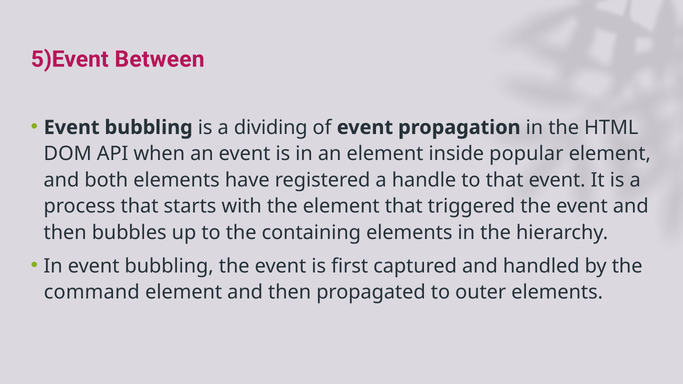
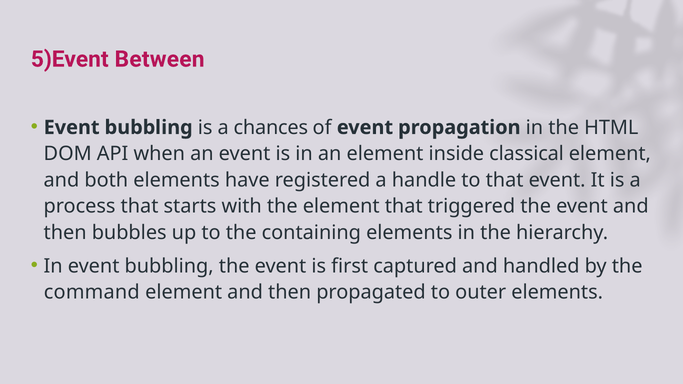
dividing: dividing -> chances
popular: popular -> classical
